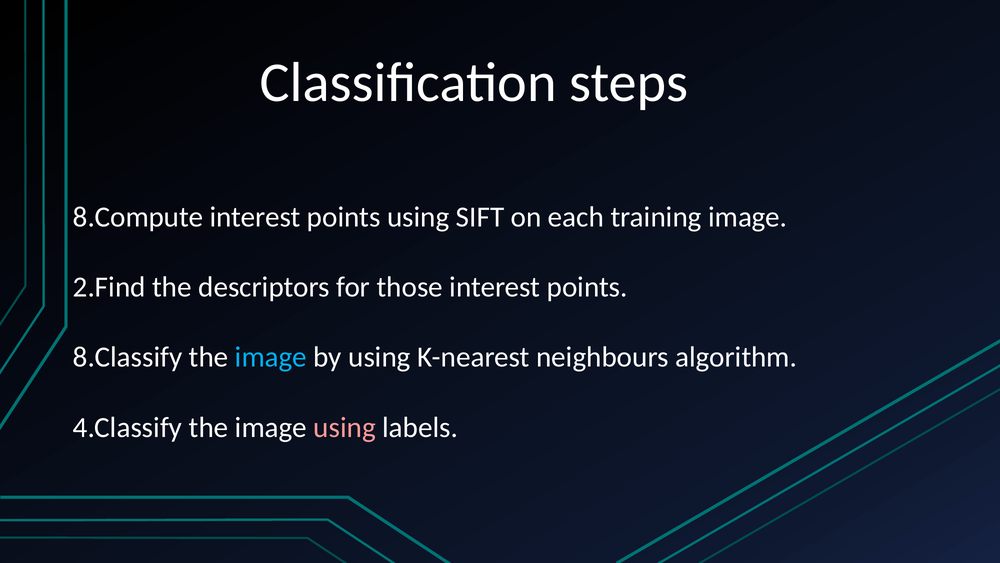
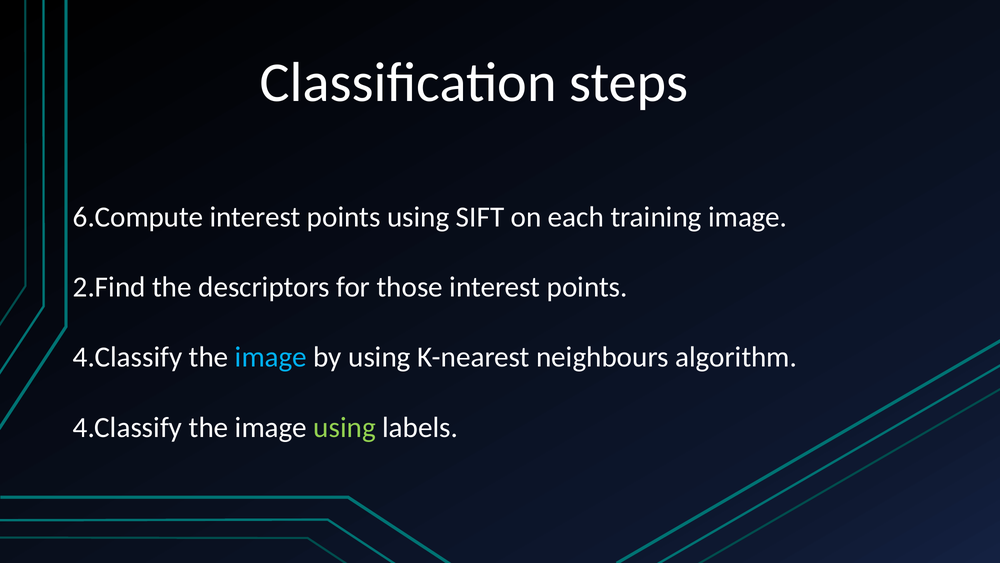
8.Compute: 8.Compute -> 6.Compute
8.Classify at (128, 357): 8.Classify -> 4.Classify
using at (345, 427) colour: pink -> light green
